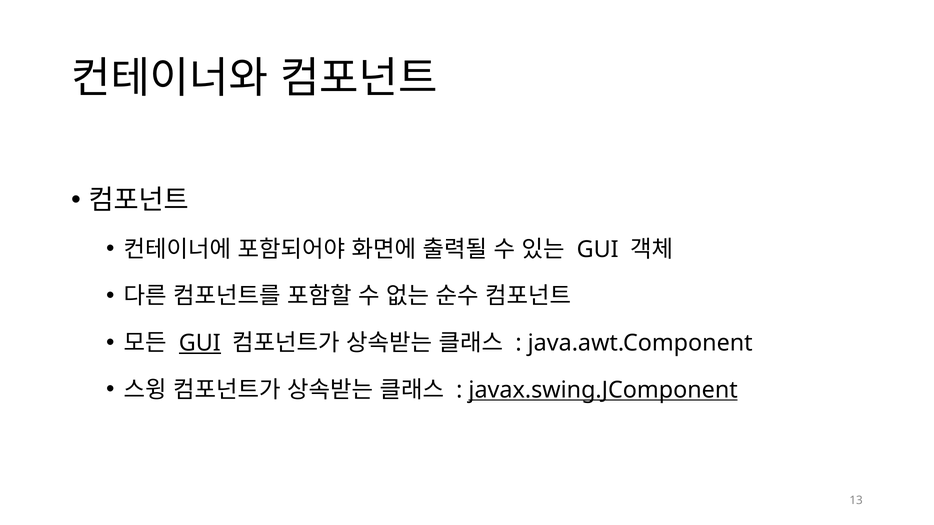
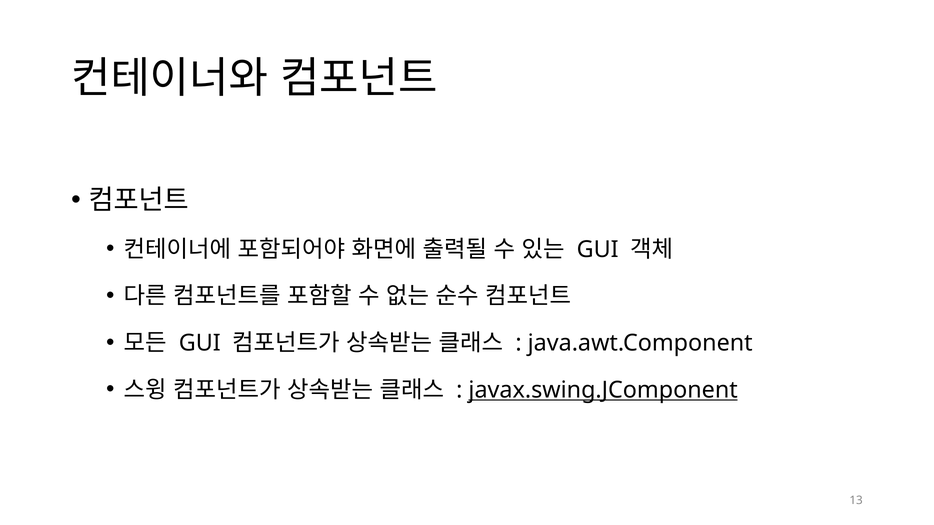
GUI at (200, 343) underline: present -> none
